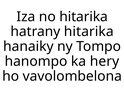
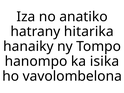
no hitarika: hitarika -> anatiko
hery: hery -> isika
